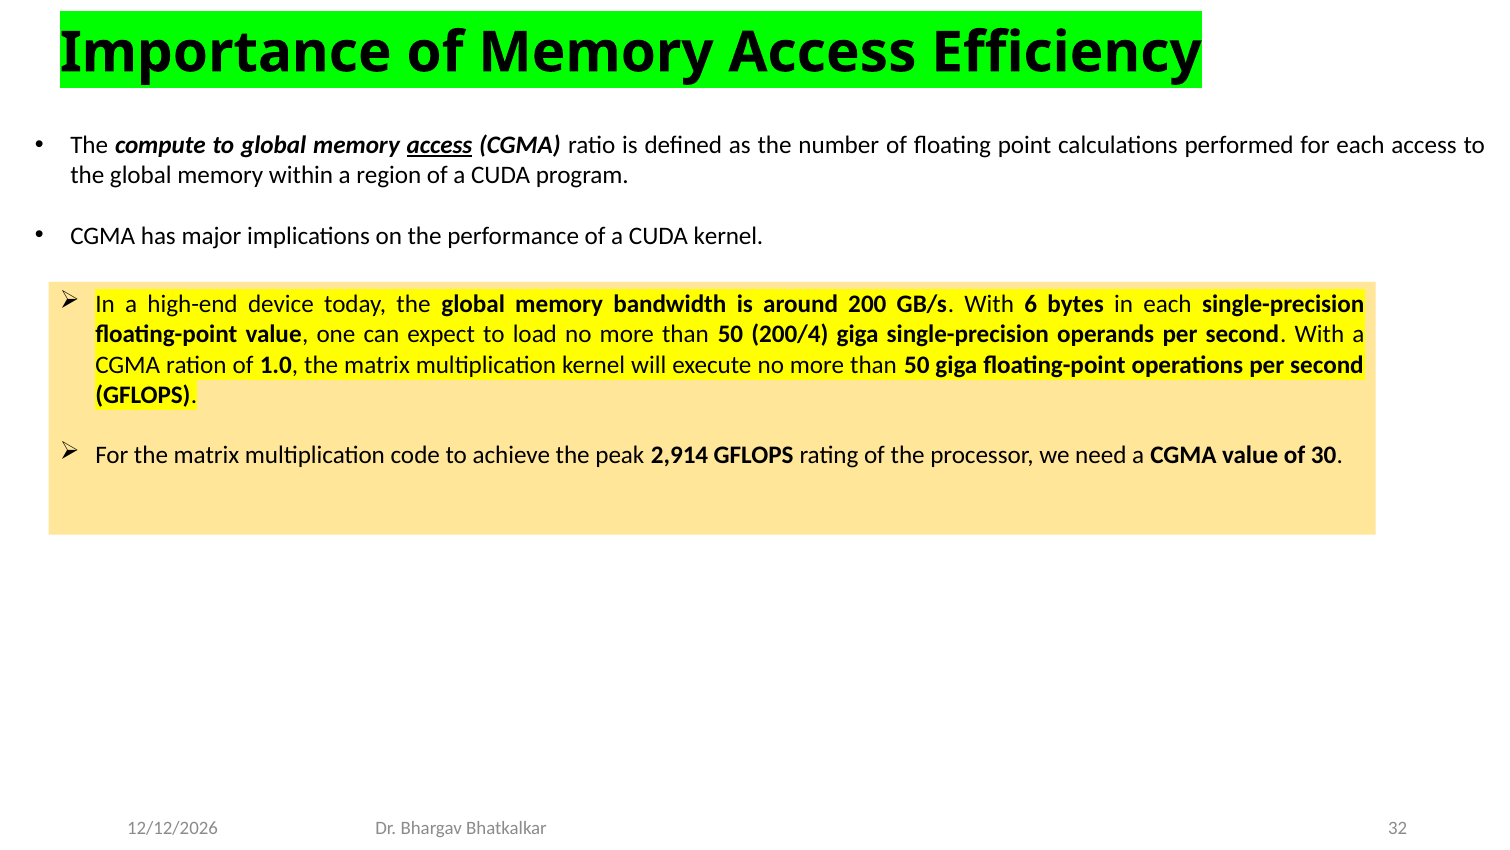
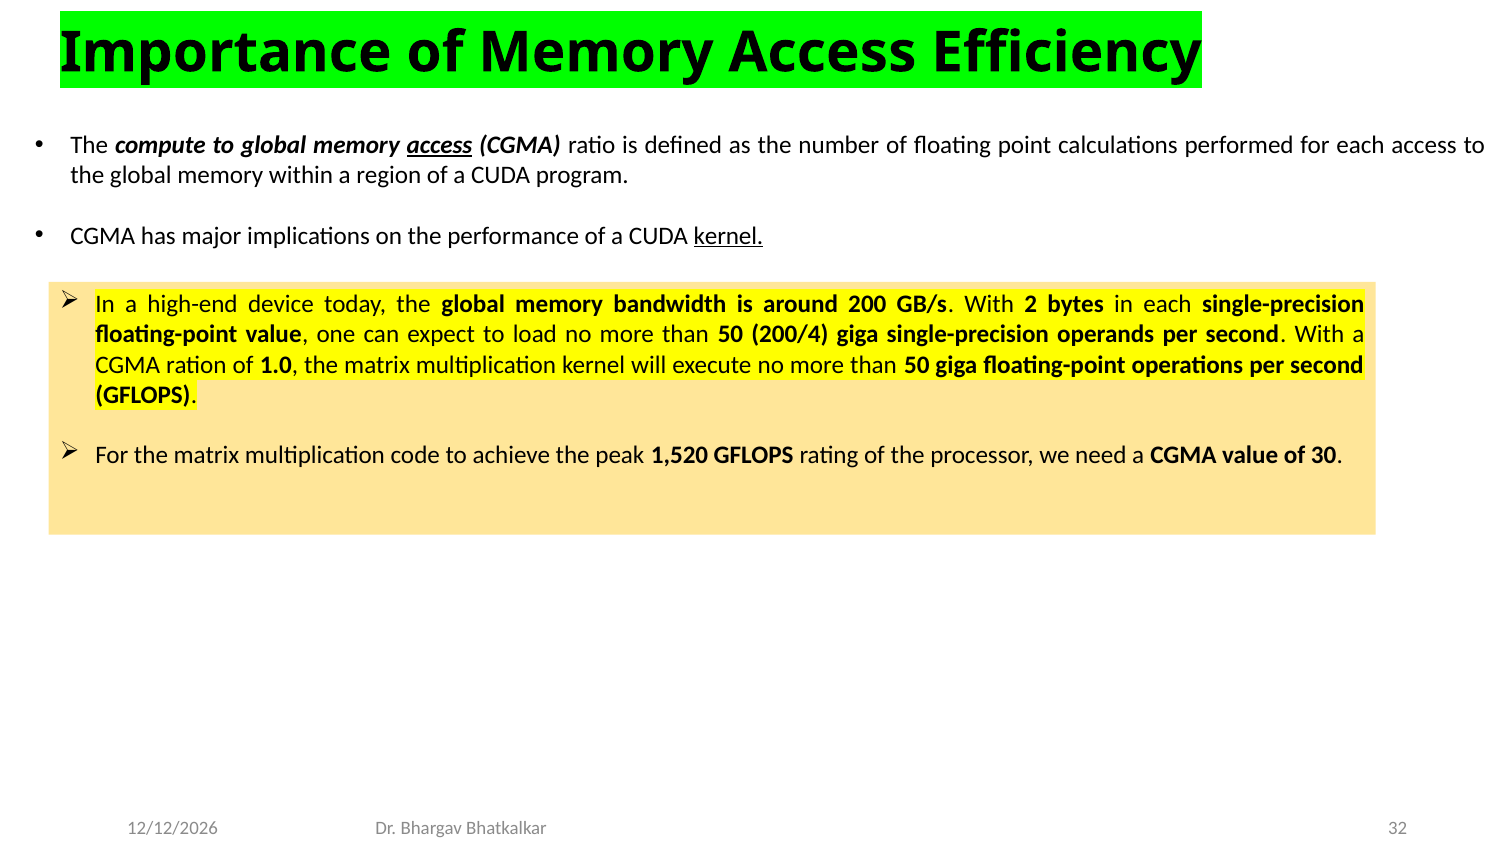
kernel at (728, 236) underline: none -> present
6: 6 -> 2
2,914: 2,914 -> 1,520
